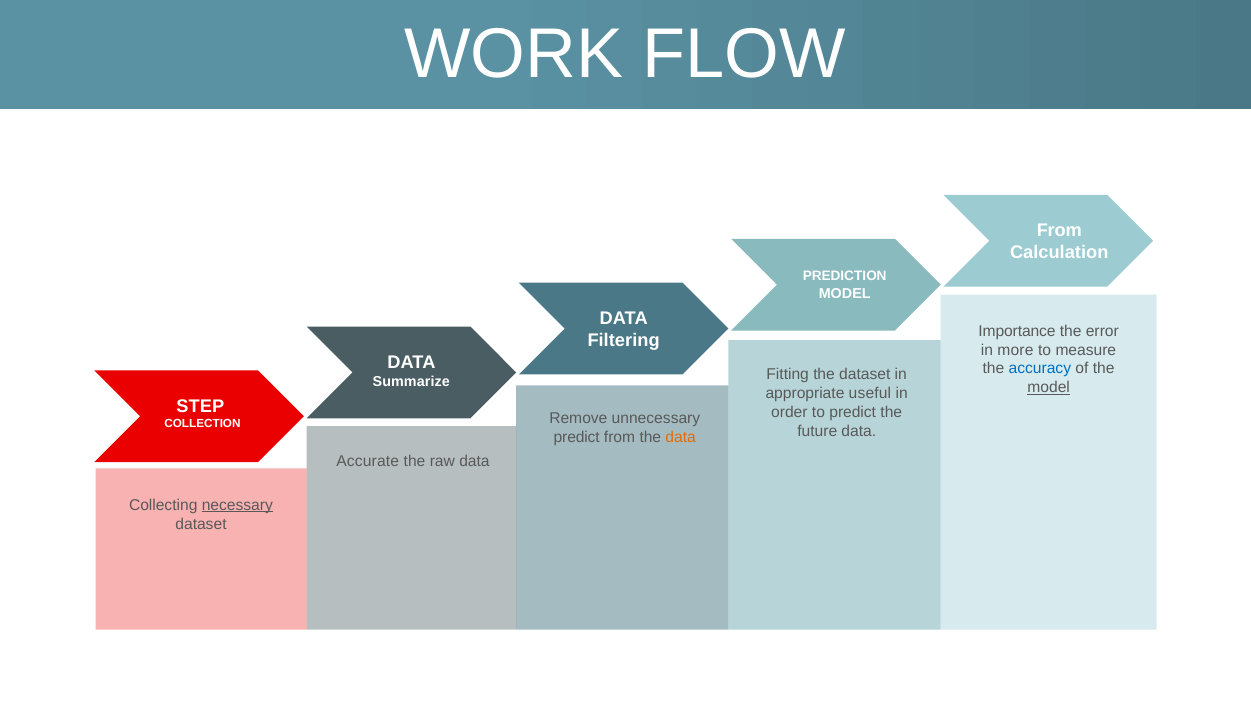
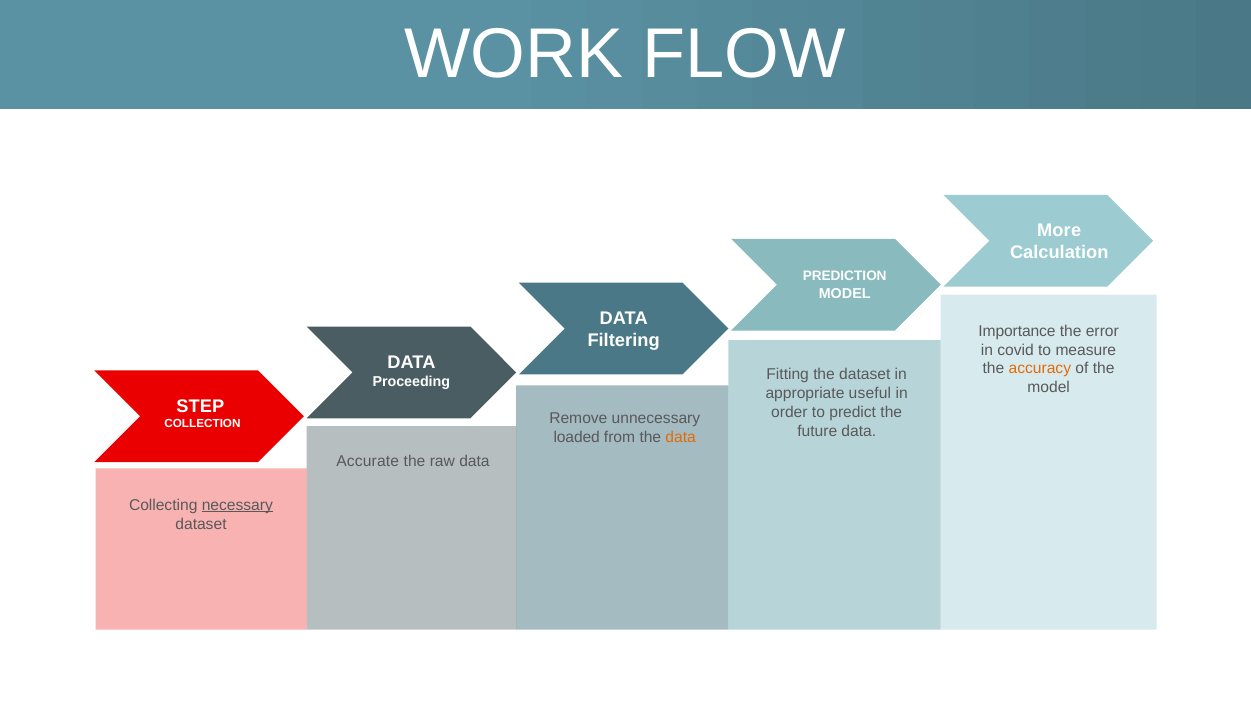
From at (1059, 231): From -> More
more: more -> covid
accuracy colour: blue -> orange
Summarize: Summarize -> Proceeding
model at (1049, 387) underline: present -> none
predict at (577, 437): predict -> loaded
